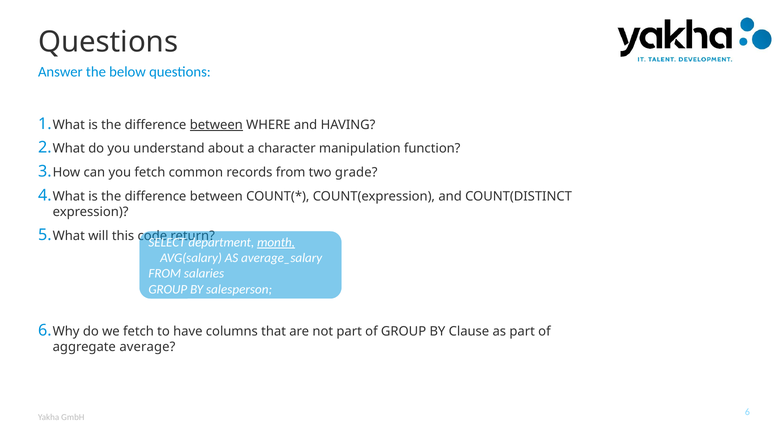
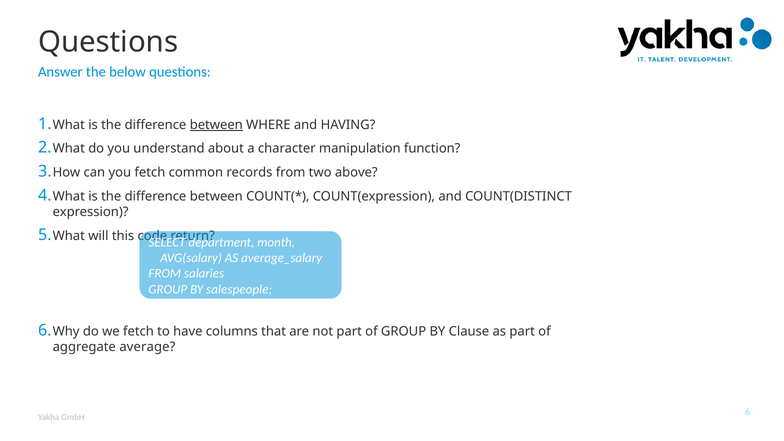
grade: grade -> above
month underline: present -> none
salesperson: salesperson -> salespeople
